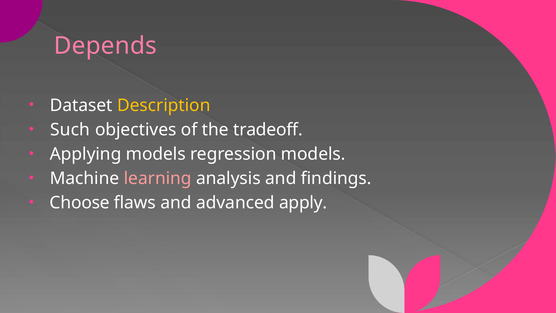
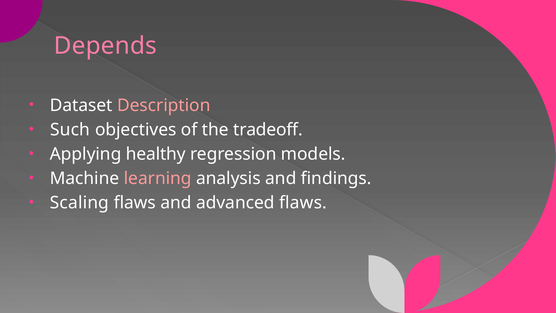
Description colour: yellow -> pink
Applying models: models -> healthy
Choose: Choose -> Scaling
advanced apply: apply -> flaws
